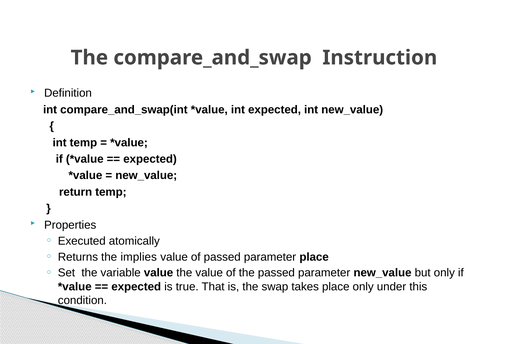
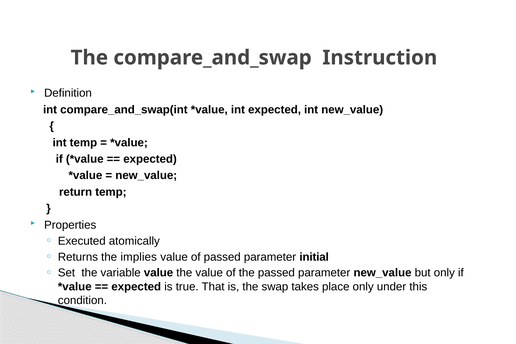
parameter place: place -> initial
